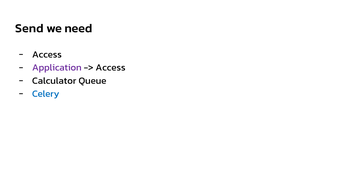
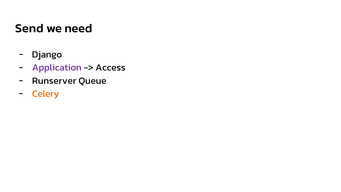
Access at (47, 54): Access -> Django
Calculator: Calculator -> Runserver
Celery colour: blue -> orange
